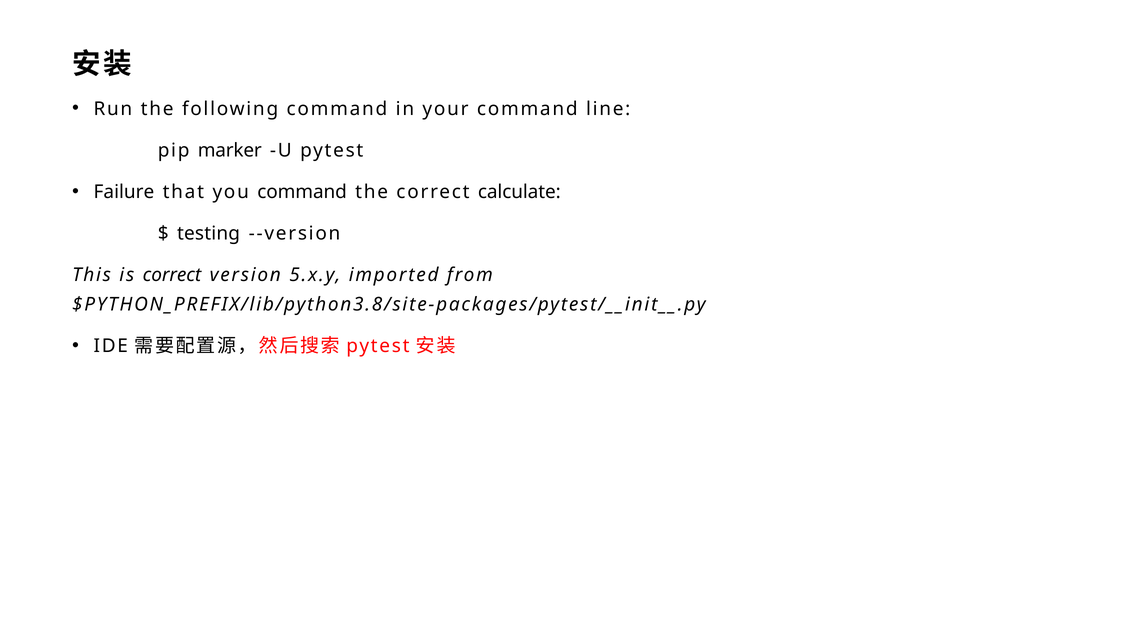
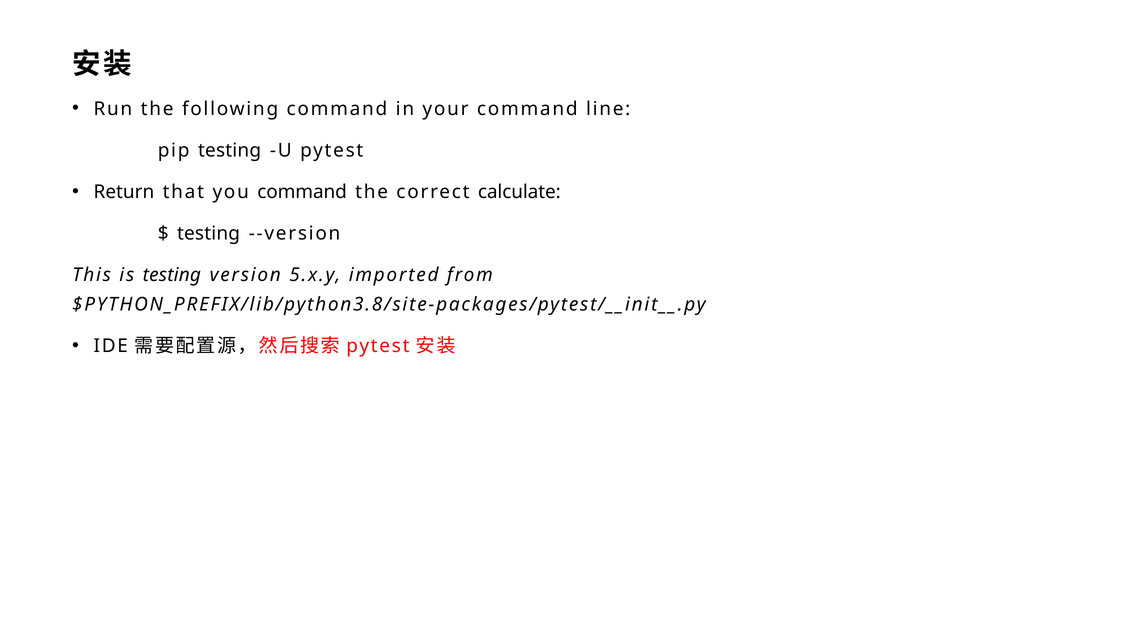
pip marker: marker -> testing
Failure: Failure -> Return
is correct: correct -> testing
